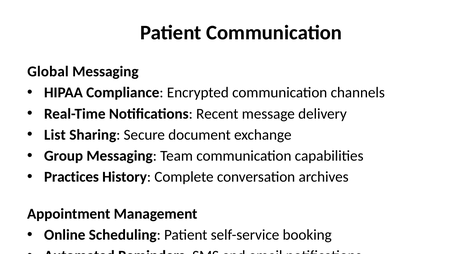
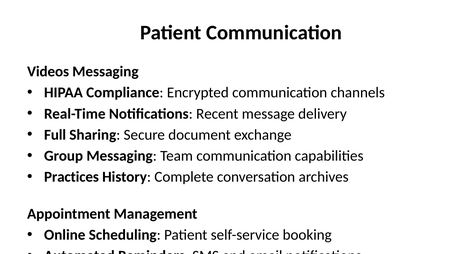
Global: Global -> Videos
List: List -> Full
